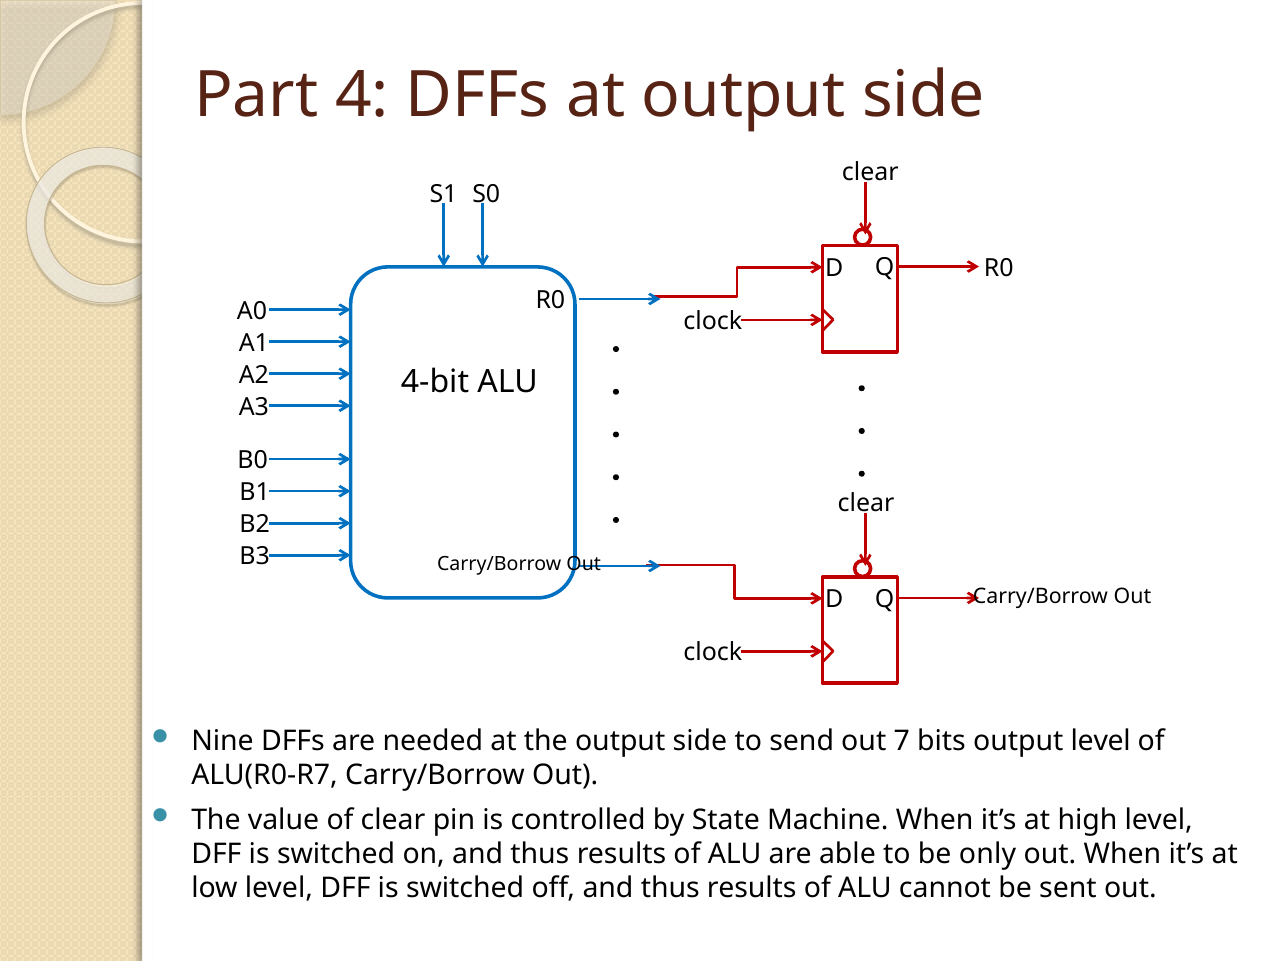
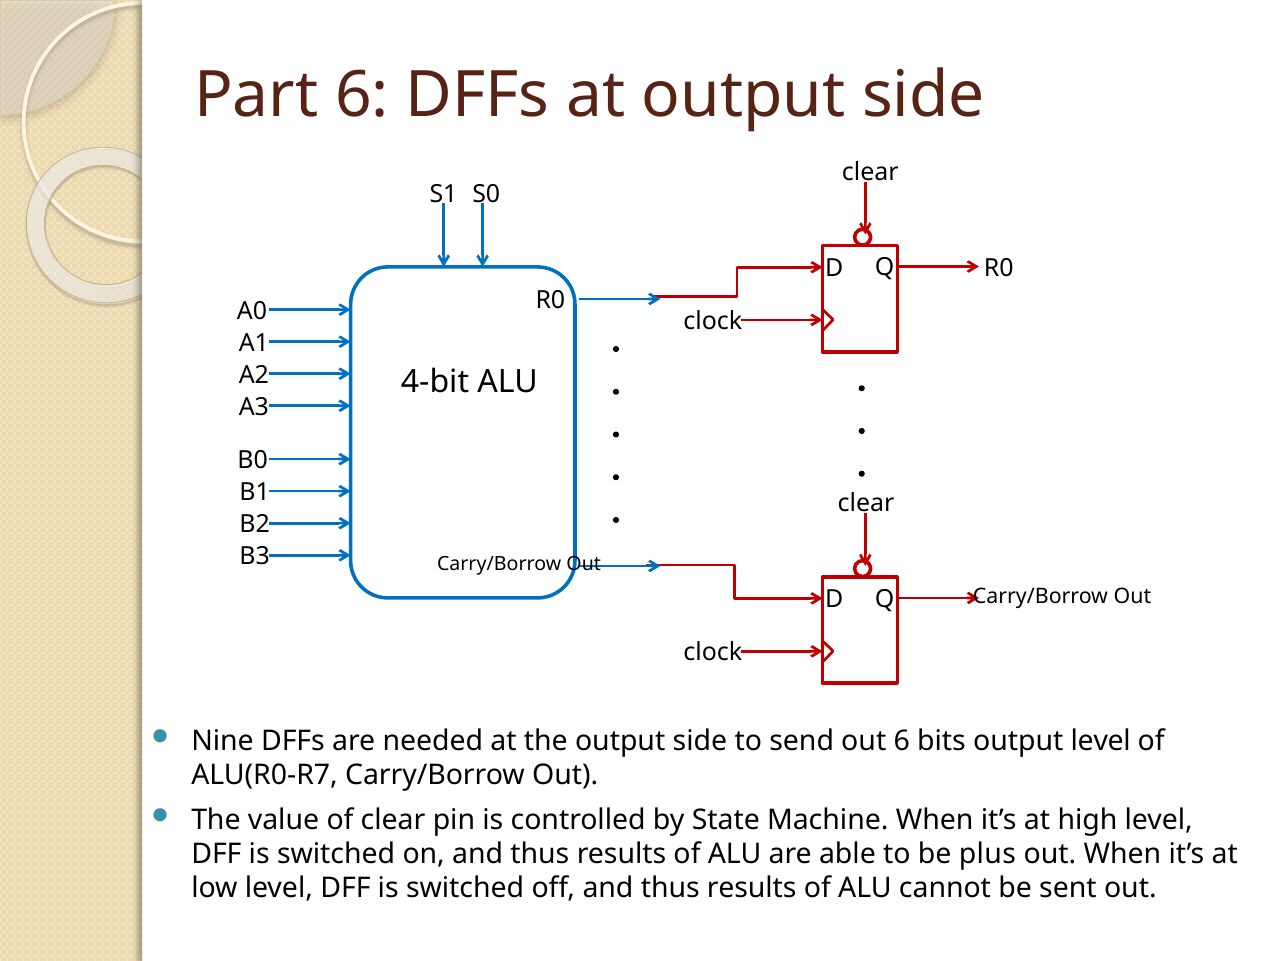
Part 4: 4 -> 6
out 7: 7 -> 6
only: only -> plus
